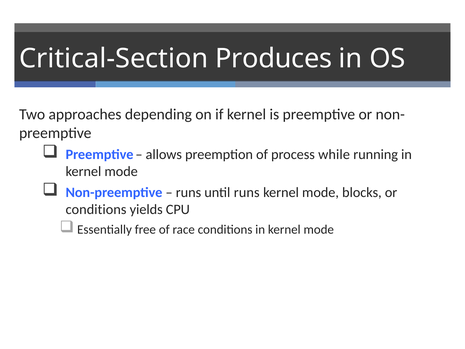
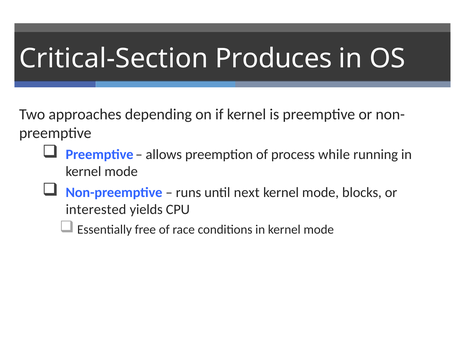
until runs: runs -> next
conditions at (96, 209): conditions -> interested
